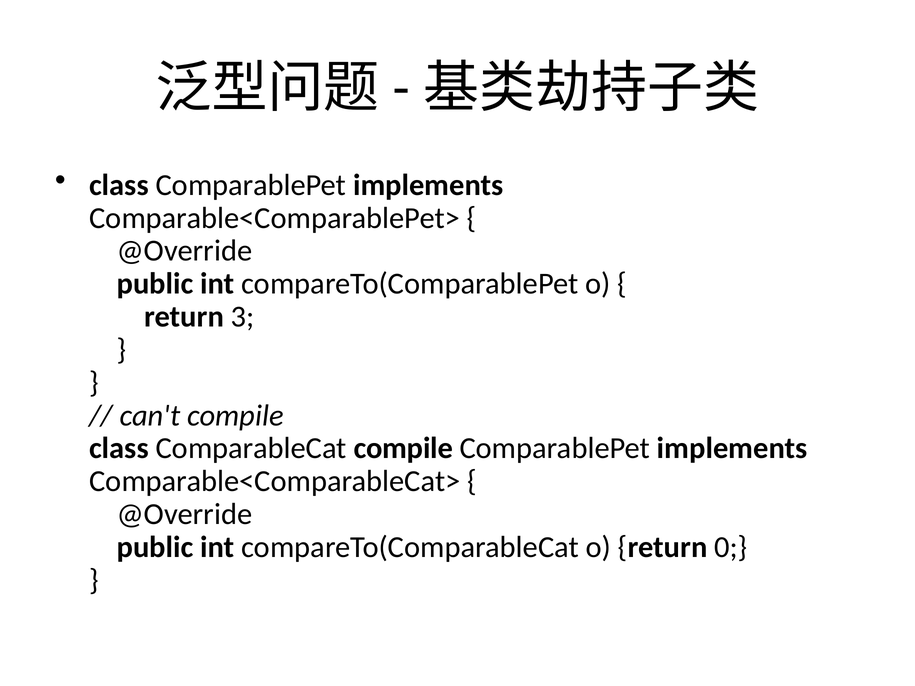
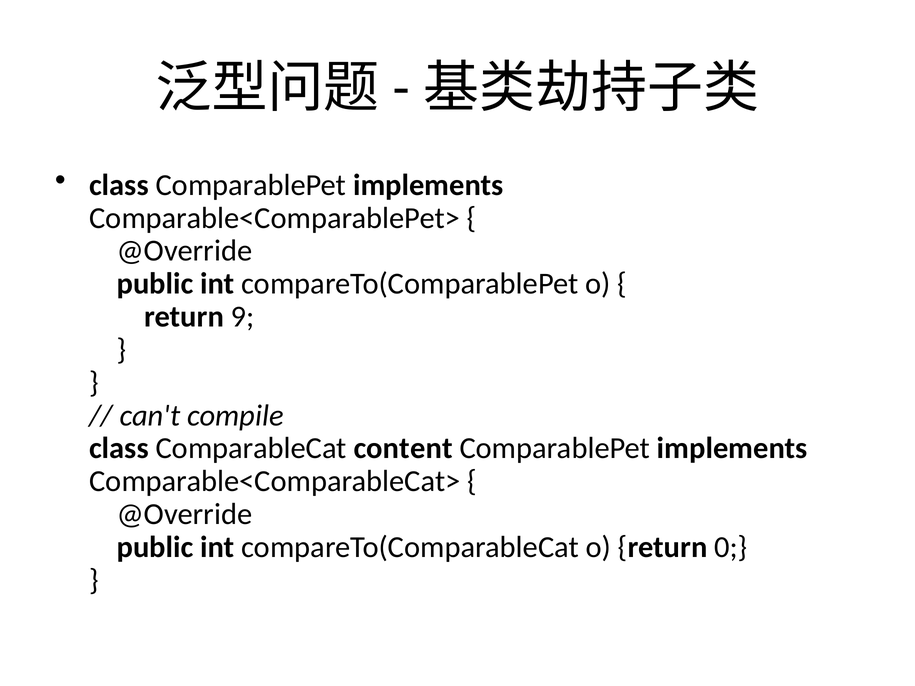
3: 3 -> 9
ComparableCat compile: compile -> content
